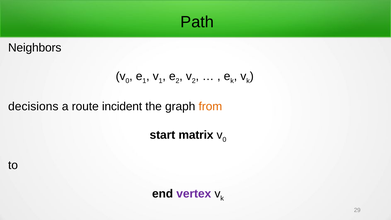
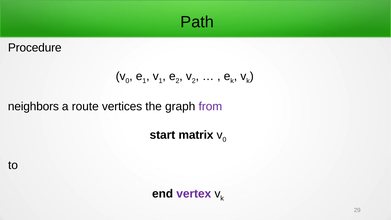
Neighbors: Neighbors -> Procedure
decisions: decisions -> neighbors
incident: incident -> vertices
from colour: orange -> purple
